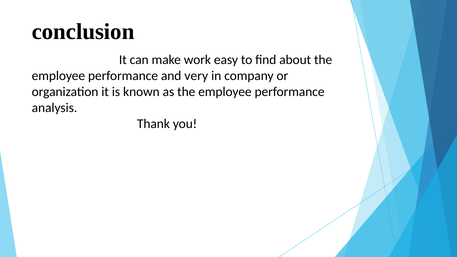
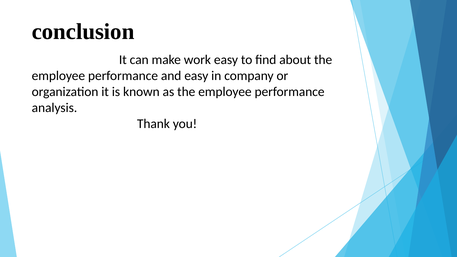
and very: very -> easy
